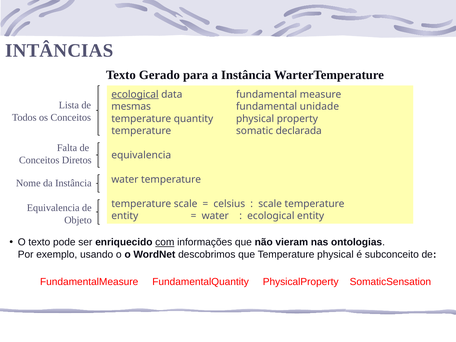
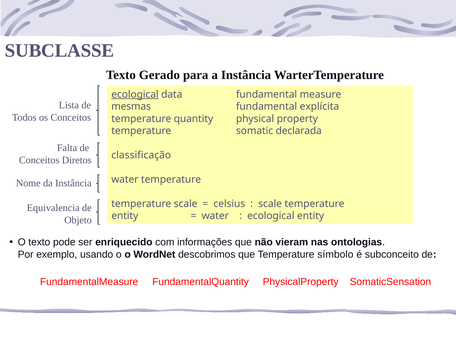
INTÂNCIAS: INTÂNCIAS -> SUBCLASSE
unidade: unidade -> explícita
equivalencia at (141, 155): equivalencia -> classificação
com underline: present -> none
Temperature physical: physical -> símbolo
